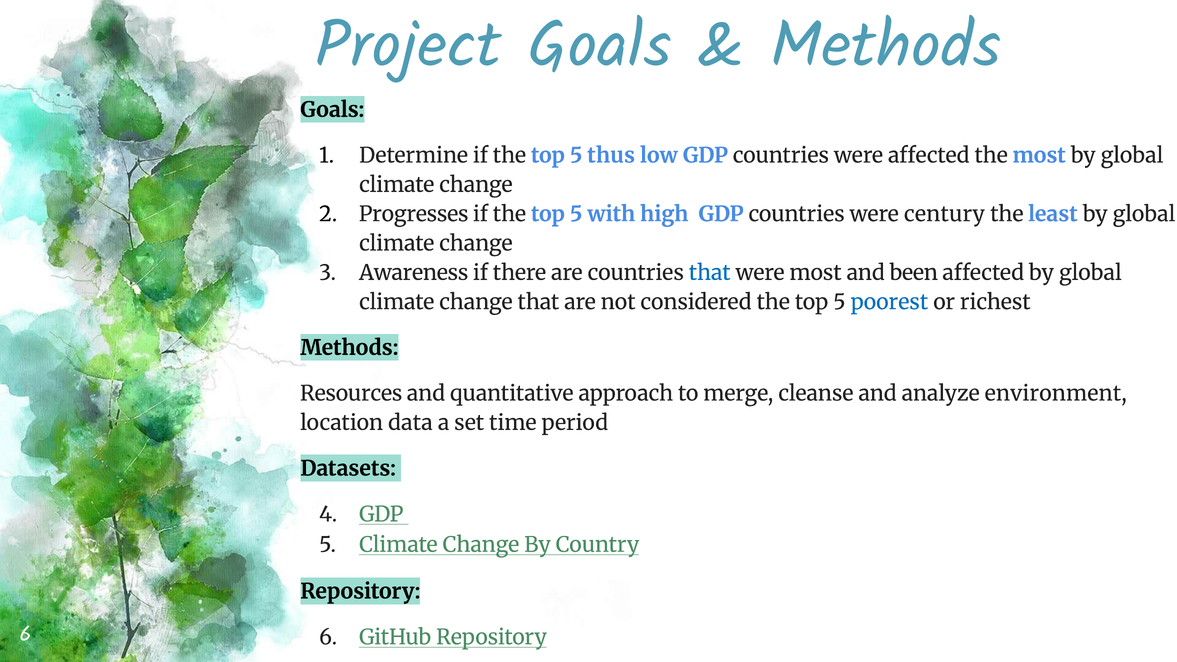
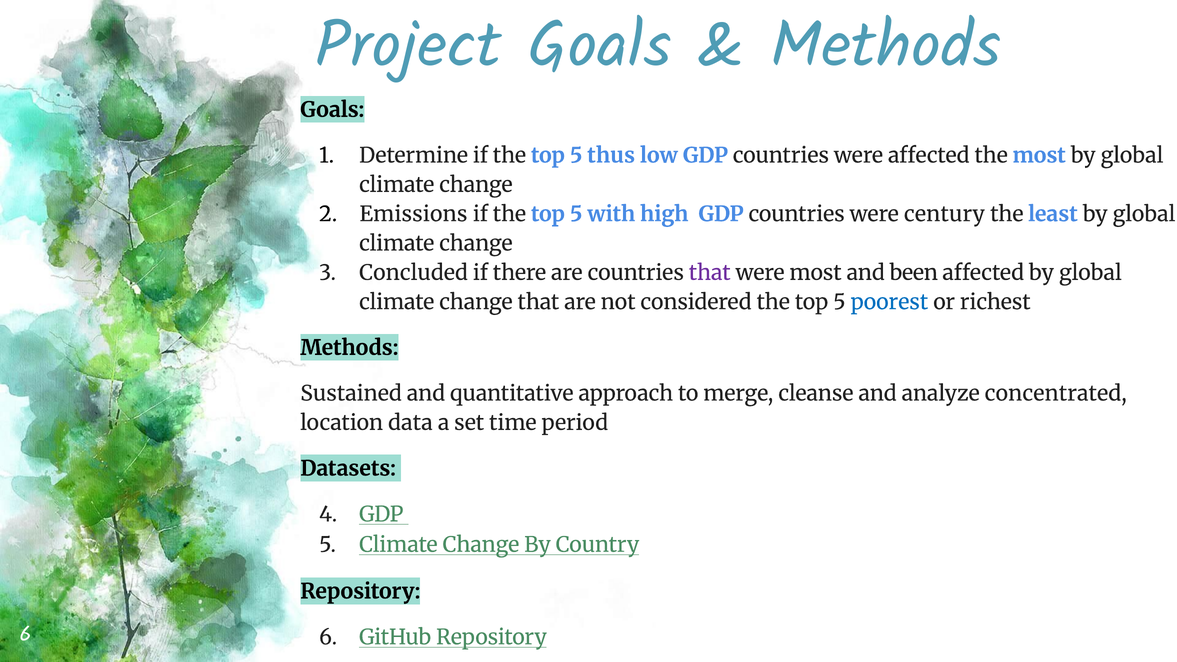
Progresses: Progresses -> Emissions
Awareness: Awareness -> Concluded
that at (710, 273) colour: blue -> purple
Resources: Resources -> Sustained
environment: environment -> concentrated
